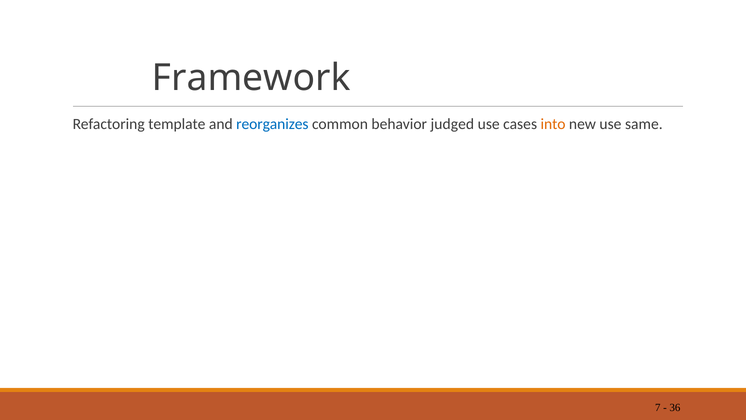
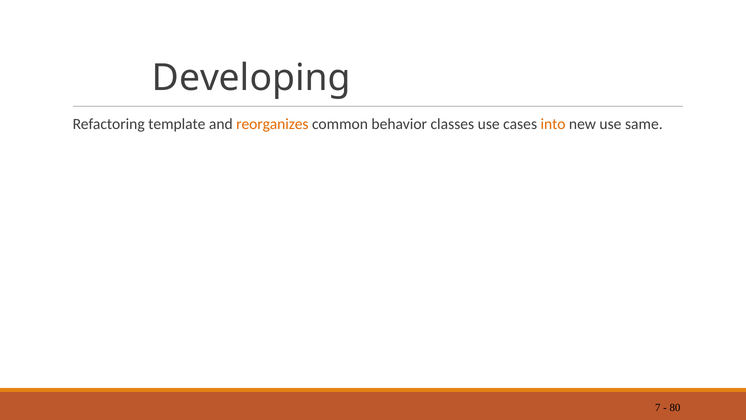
Framework: Framework -> Developing
reorganizes colour: blue -> orange
judged: judged -> classes
36: 36 -> 80
